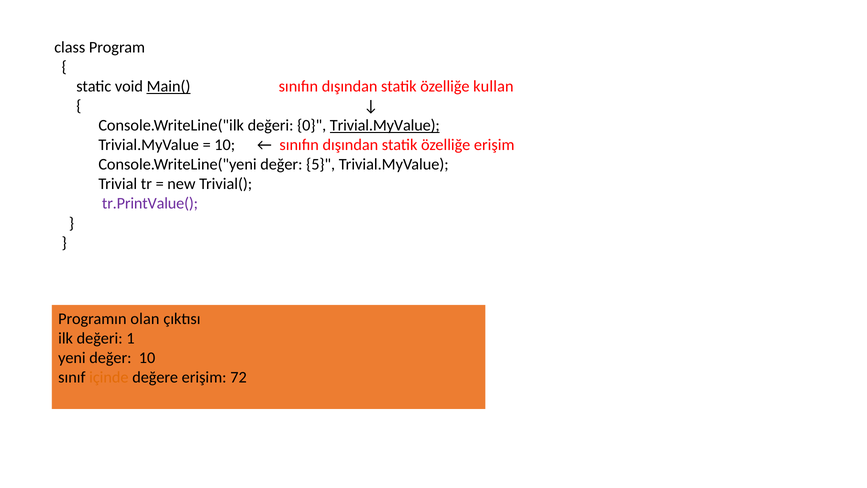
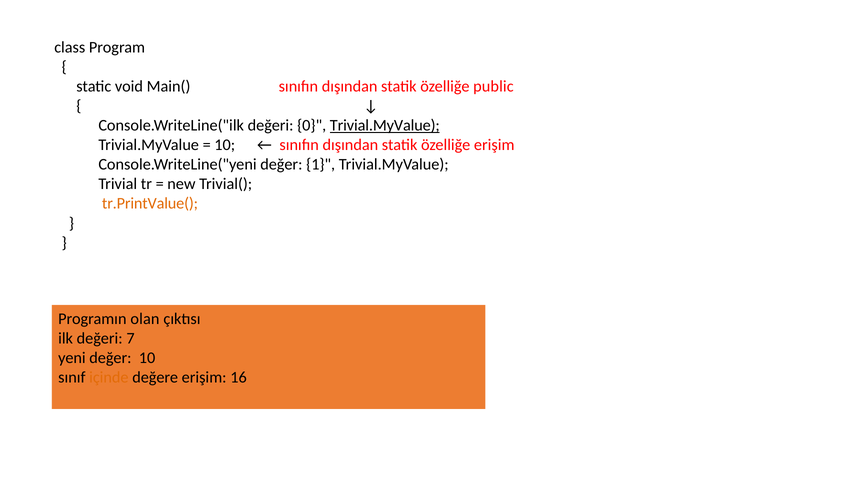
Main( underline: present -> none
kullan: kullan -> public
5: 5 -> 1
tr.PrintValue( colour: purple -> orange
1: 1 -> 7
72: 72 -> 16
